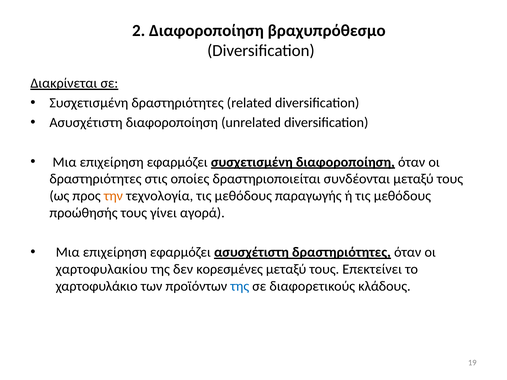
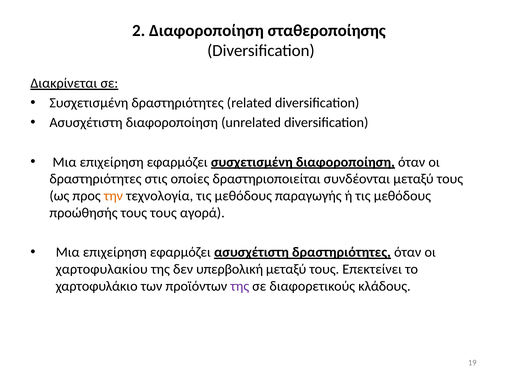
βραχυπρόθεσμο: βραχυπρόθεσμο -> σταθεροποίησης
τους γίνει: γίνει -> τους
κορεσμένες: κορεσμένες -> υπερβολική
της at (240, 286) colour: blue -> purple
